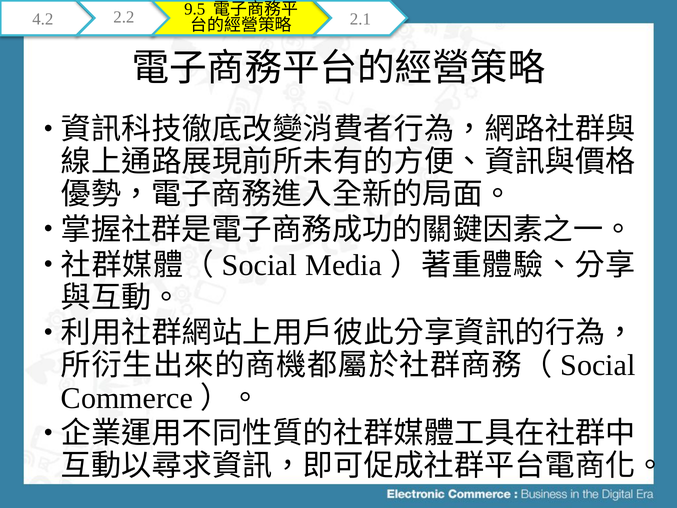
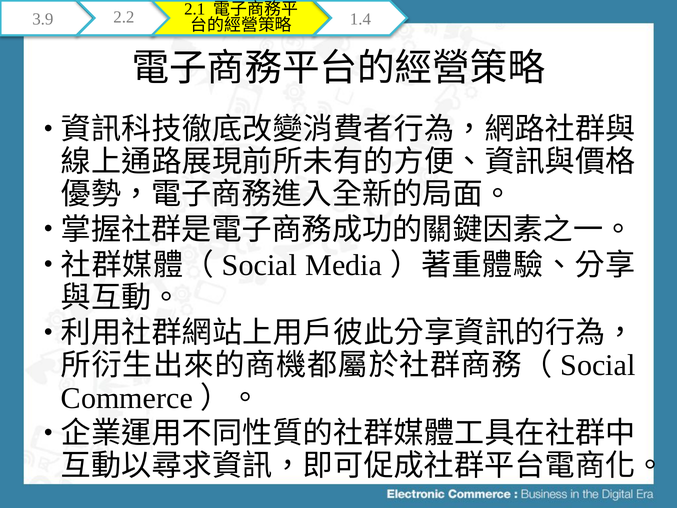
4.2: 4.2 -> 3.9
9.5: 9.5 -> 2.1
2.1: 2.1 -> 1.4
